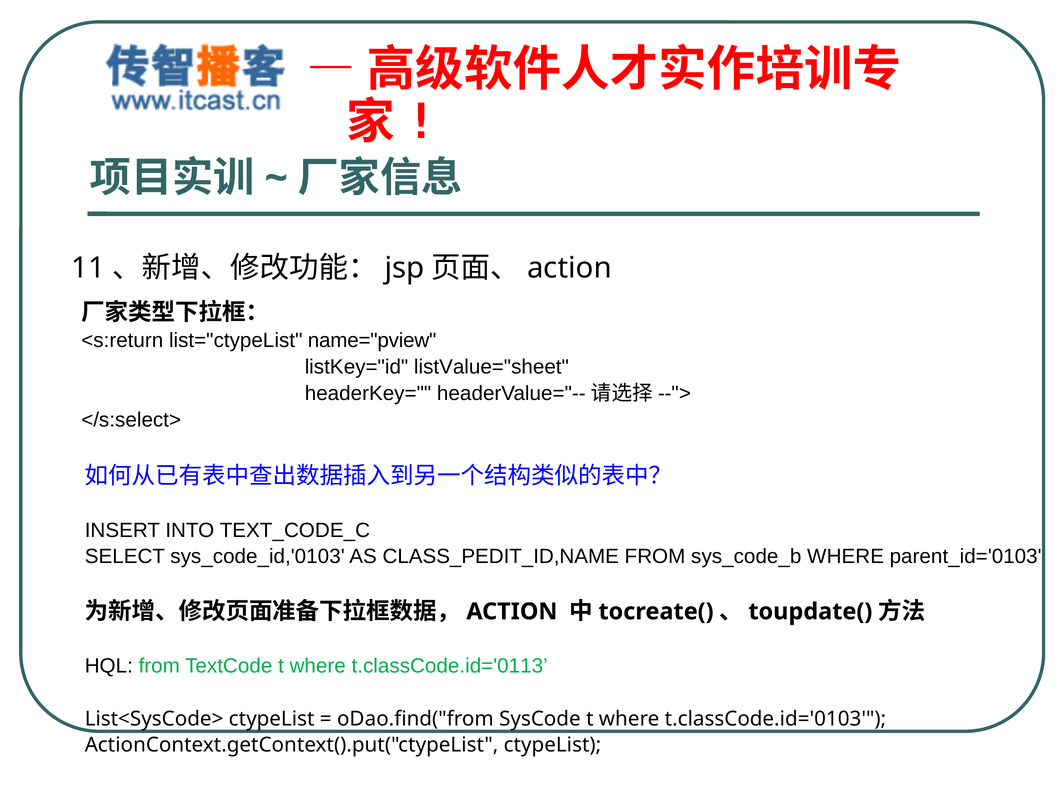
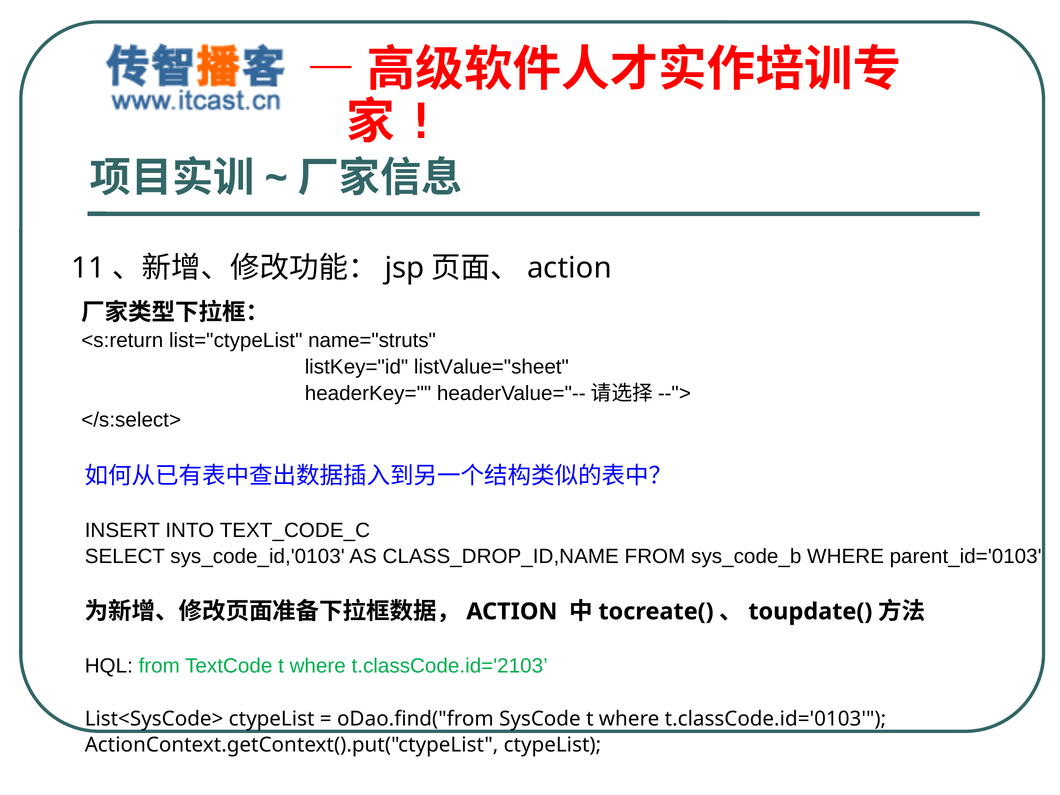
name="pview: name="pview -> name="struts
CLASS_PEDIT_ID,NAME: CLASS_PEDIT_ID,NAME -> CLASS_DROP_ID,NAME
t.classCode.id='0113: t.classCode.id='0113 -> t.classCode.id='2103
